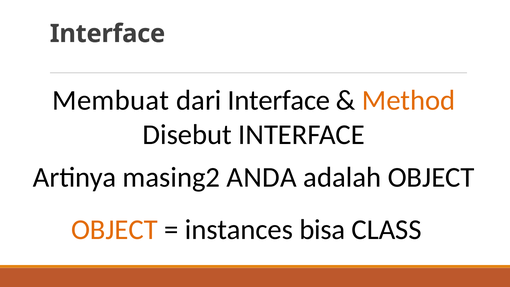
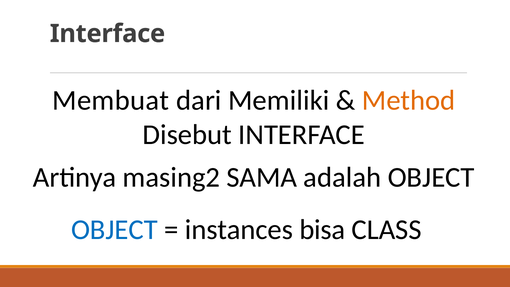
dari Interface: Interface -> Memiliki
ANDA: ANDA -> SAMA
OBJECT at (114, 229) colour: orange -> blue
